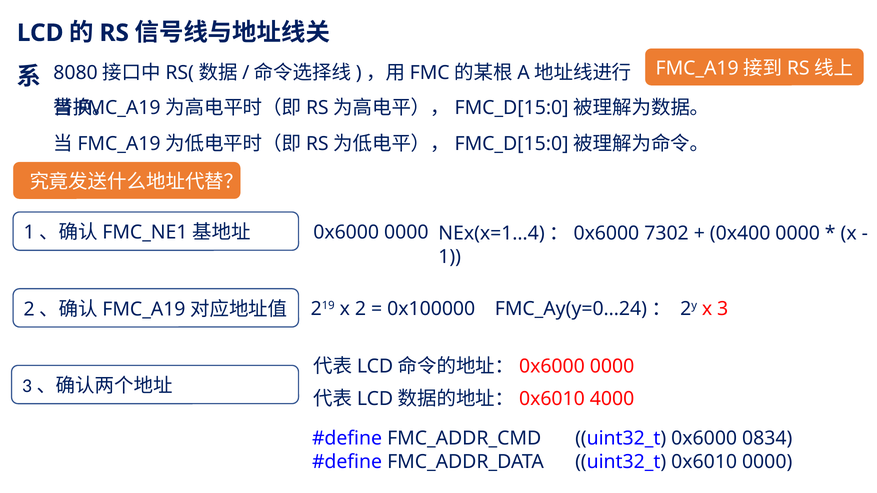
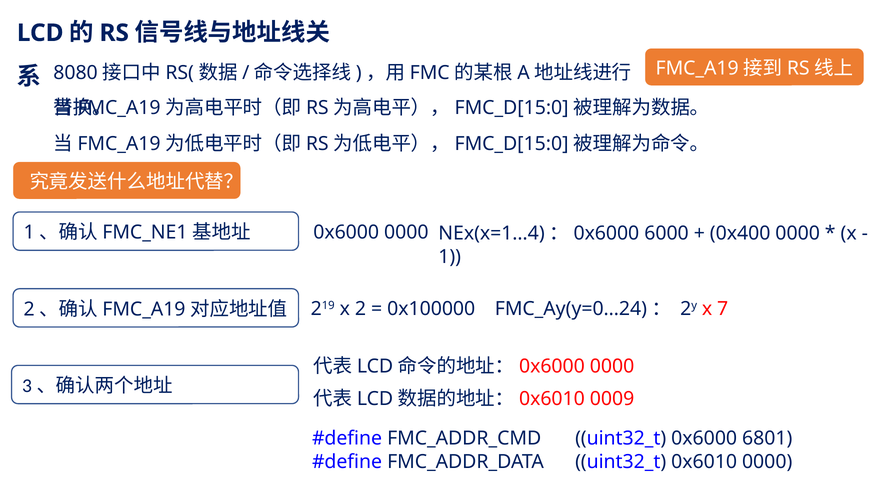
7302: 7302 -> 6000
3: 3 -> 7
4000: 4000 -> 0009
0834: 0834 -> 6801
